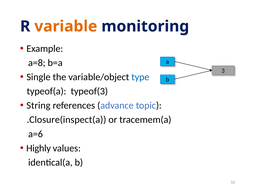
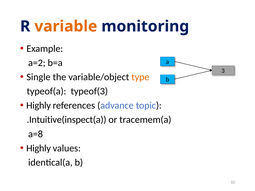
a=8: a=8 -> a=2
type colour: blue -> orange
String at (38, 106): String -> Highly
.Closure(inspect(a: .Closure(inspect(a -> .Intuitive(inspect(a
a=6: a=6 -> a=8
